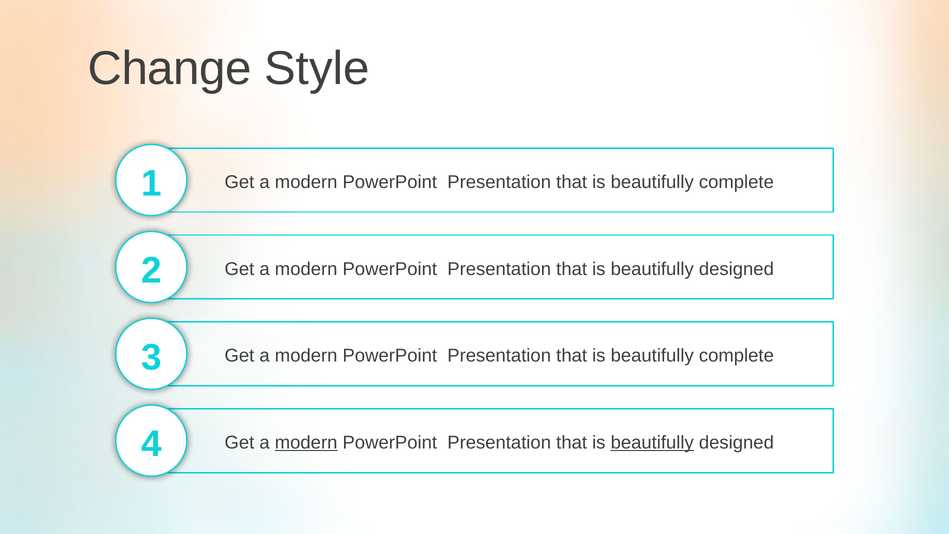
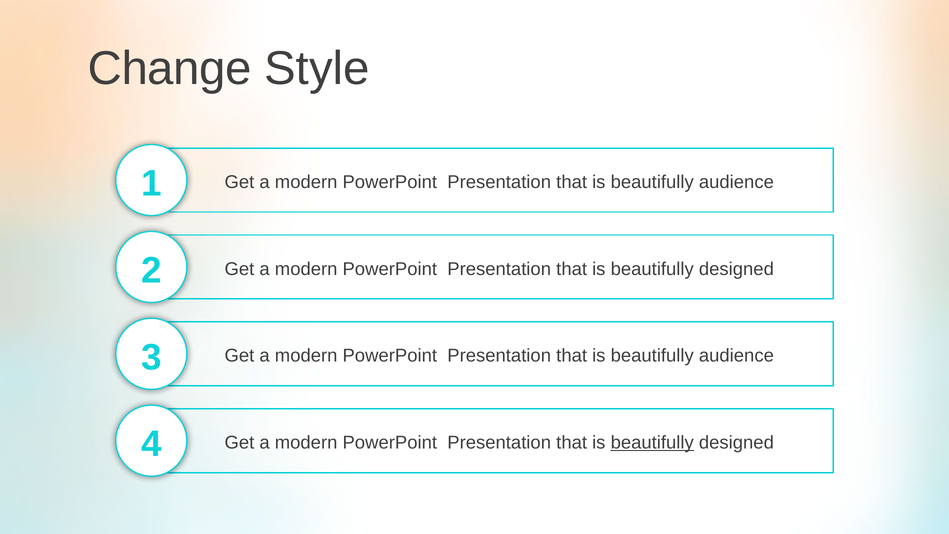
complete at (736, 182): complete -> audience
complete at (736, 356): complete -> audience
modern at (306, 443) underline: present -> none
